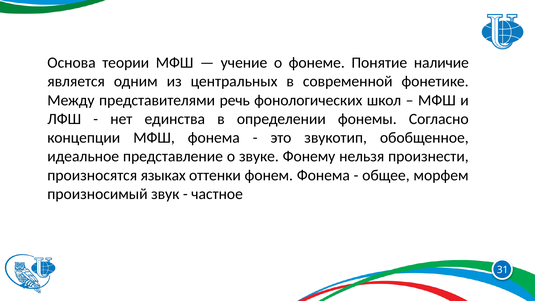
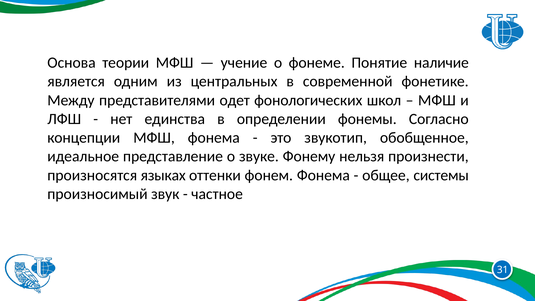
речь: речь -> одет
морфем: морфем -> системы
